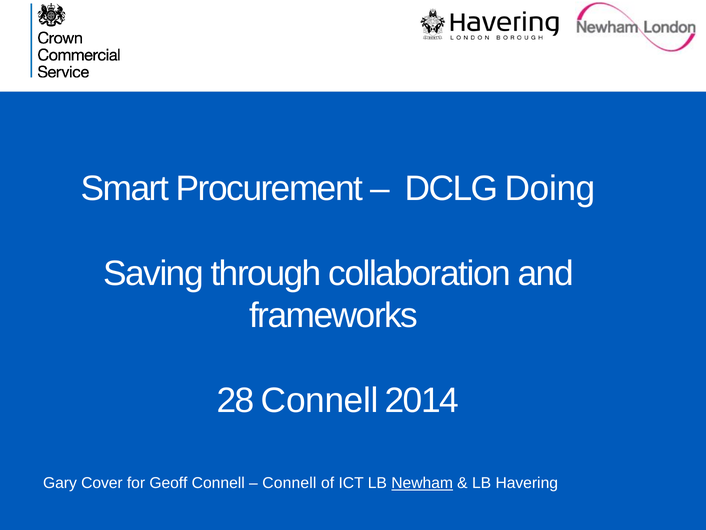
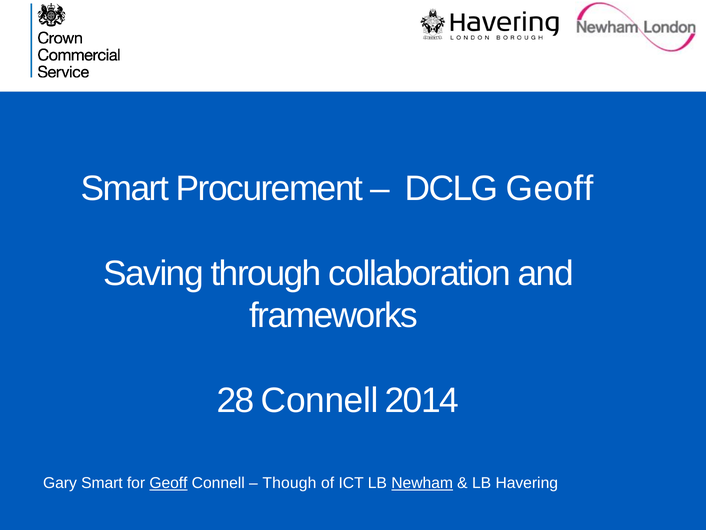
DCLG Doing: Doing -> Geoff
Gary Cover: Cover -> Smart
Geoff at (168, 483) underline: none -> present
Connell at (289, 483): Connell -> Though
